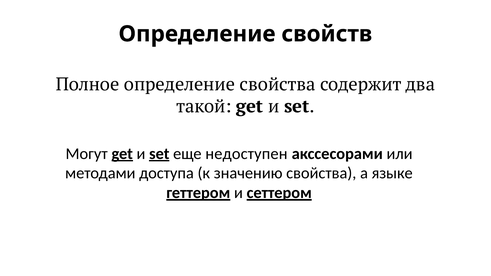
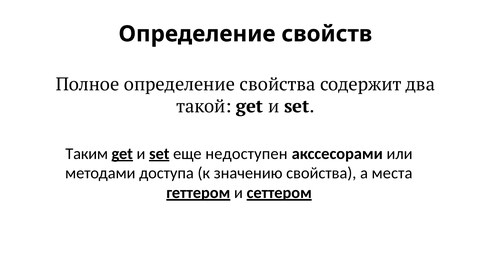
Могут: Могут -> Таким
языке: языке -> места
